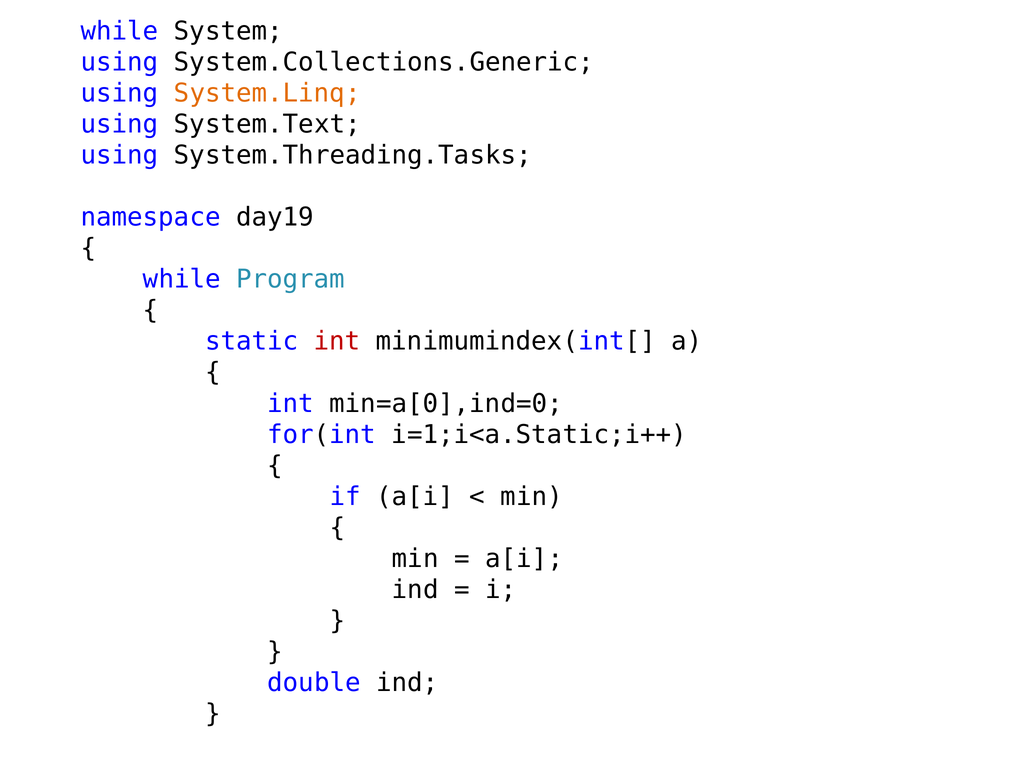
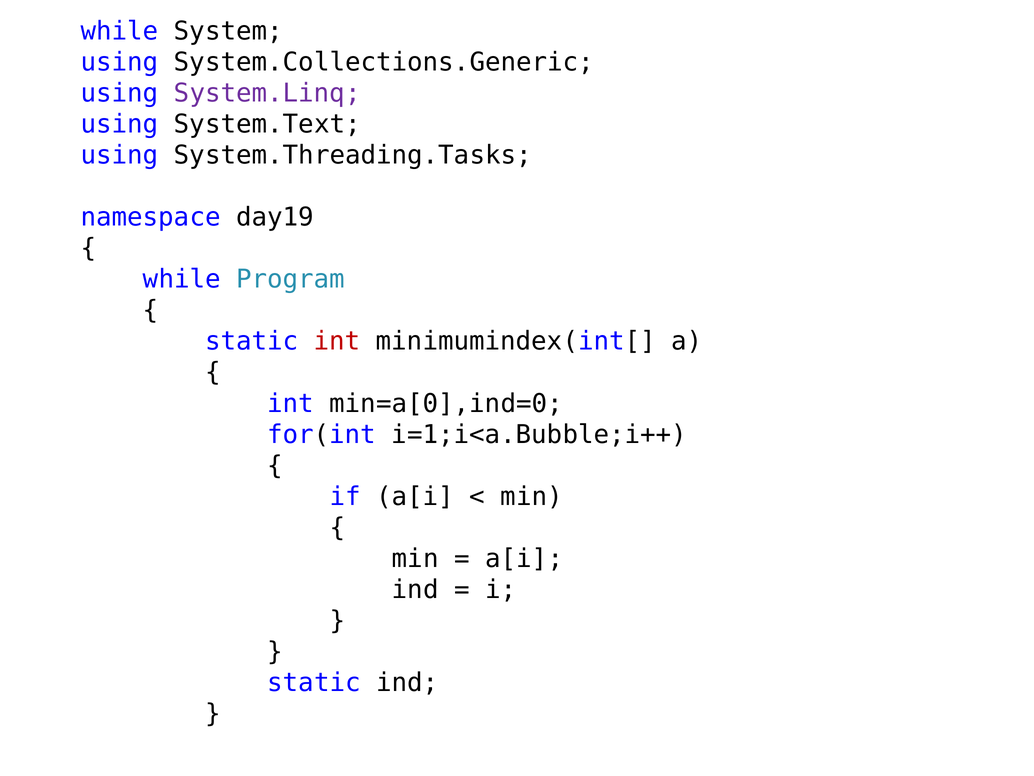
System.Linq colour: orange -> purple
i=1;i<a.Static;i++: i=1;i<a.Static;i++ -> i=1;i<a.Bubble;i++
double at (314, 682): double -> static
